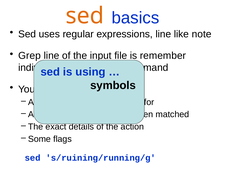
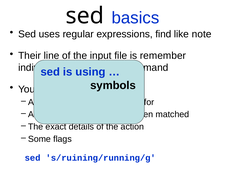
sed at (85, 16) colour: orange -> black
expressions line: line -> find
Grep: Grep -> Their
